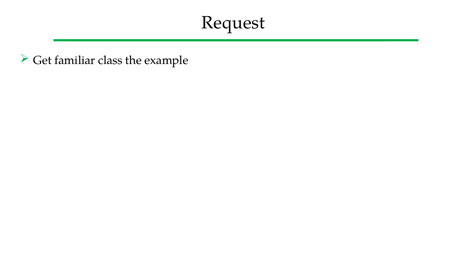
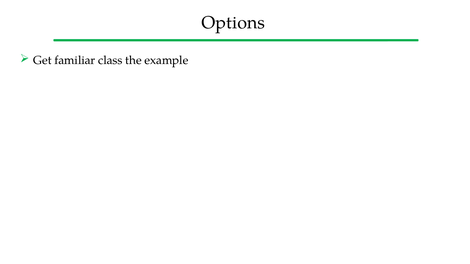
Request: Request -> Options
